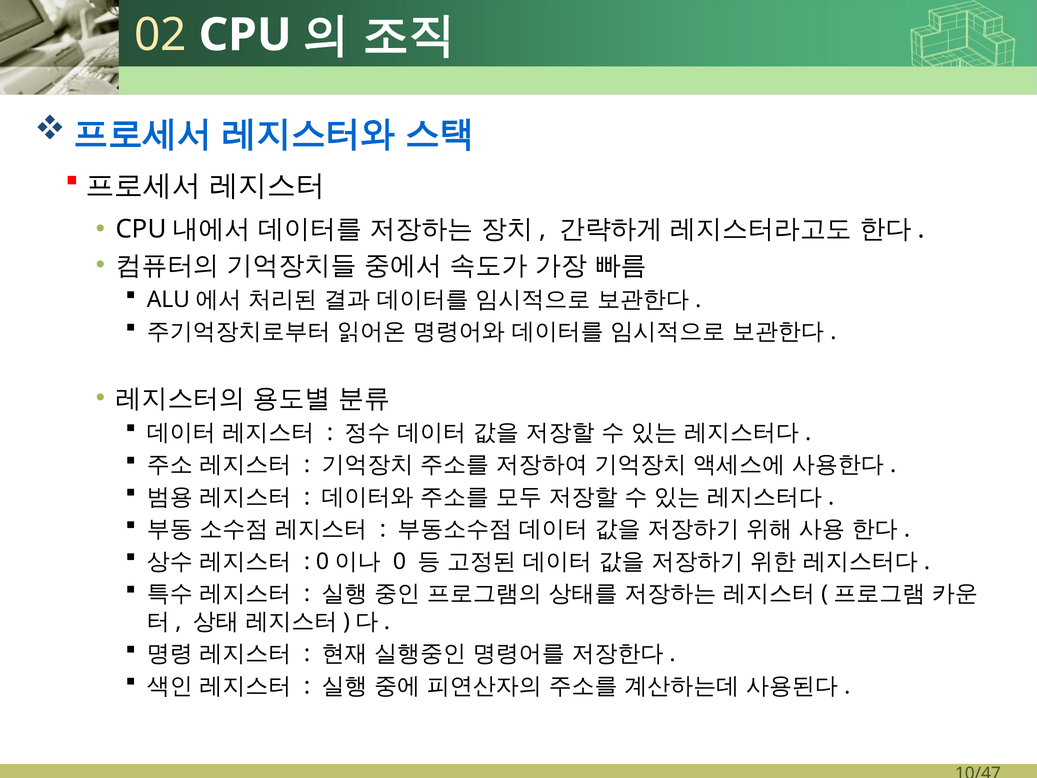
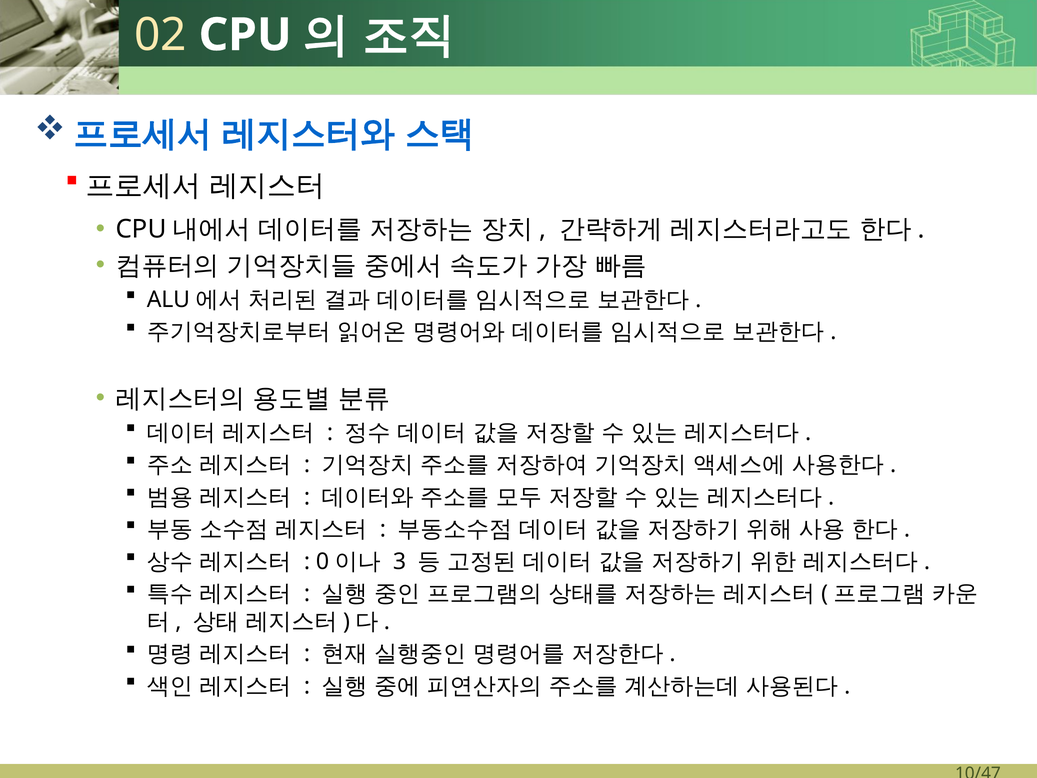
0: 0 -> 3
